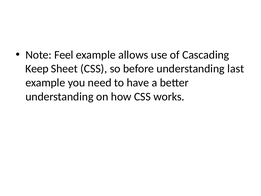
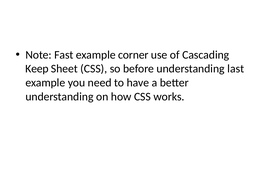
Feel: Feel -> Fast
allows: allows -> corner
